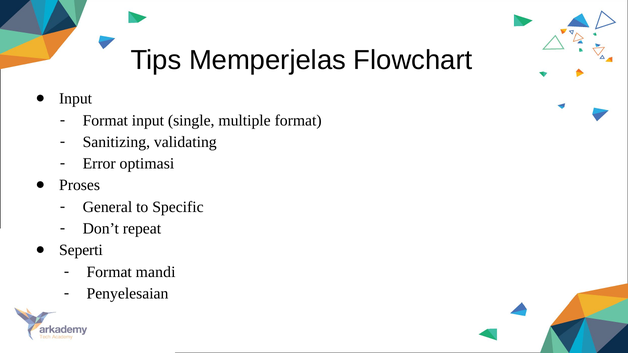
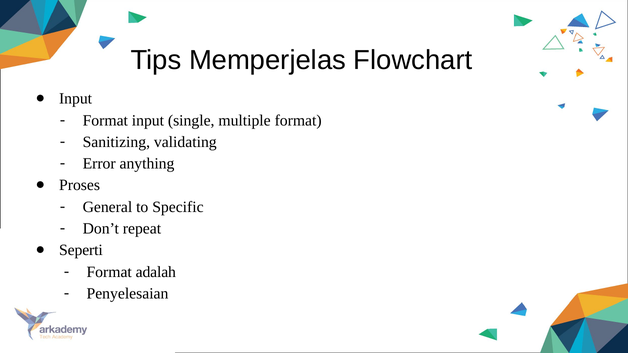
optimasi: optimasi -> anything
mandi: mandi -> adalah
